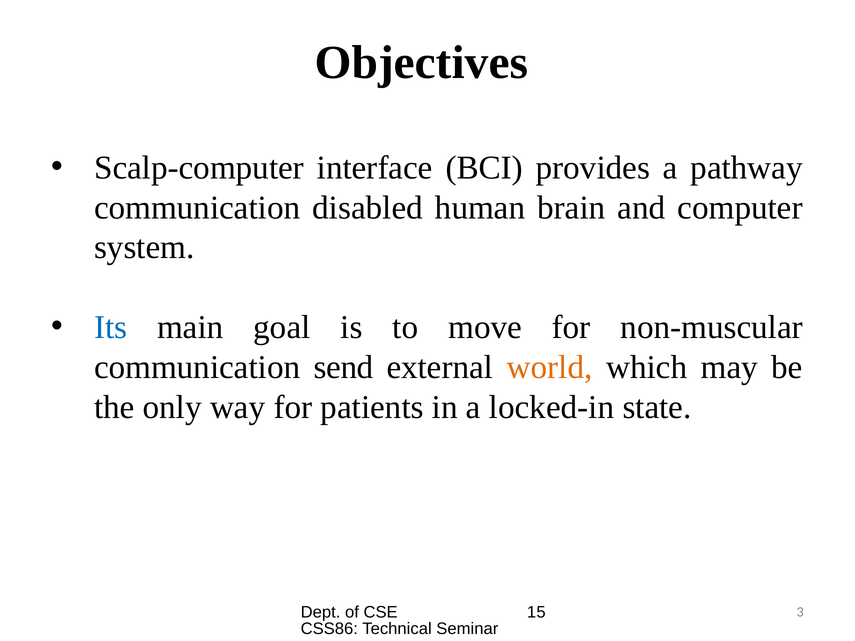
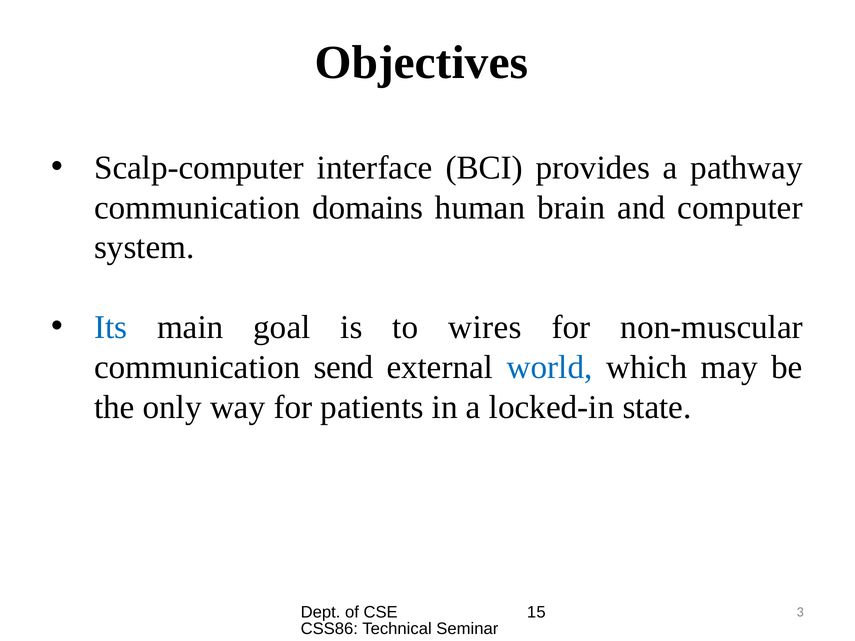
disabled: disabled -> domains
move: move -> wires
world colour: orange -> blue
